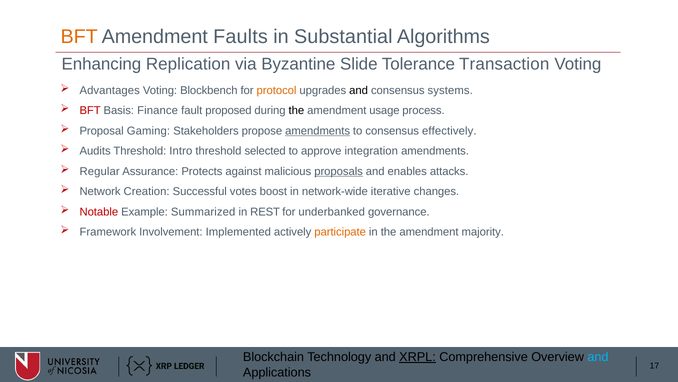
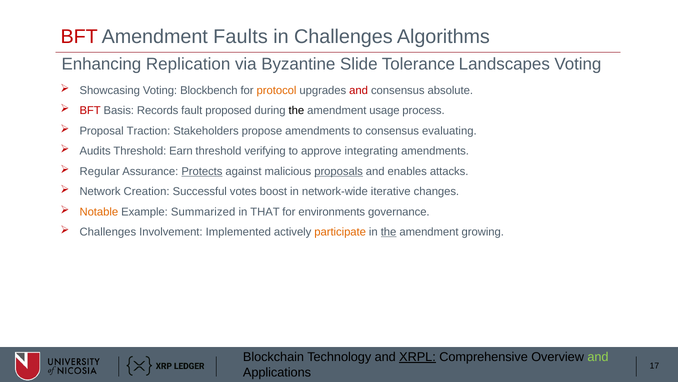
BFT at (79, 37) colour: orange -> red
in Substantial: Substantial -> Challenges
Transaction: Transaction -> Landscapes
Advantages: Advantages -> Showcasing
and at (359, 90) colour: black -> red
systems: systems -> absolute
Finance: Finance -> Records
Gaming: Gaming -> Traction
amendments at (318, 131) underline: present -> none
effectively: effectively -> evaluating
Intro: Intro -> Earn
selected: selected -> verifying
integration: integration -> integrating
Protects underline: none -> present
Notable colour: red -> orange
REST: REST -> THAT
underbanked: underbanked -> environments
Framework at (108, 232): Framework -> Challenges
the at (389, 232) underline: none -> present
majority: majority -> growing
and at (598, 356) colour: light blue -> light green
